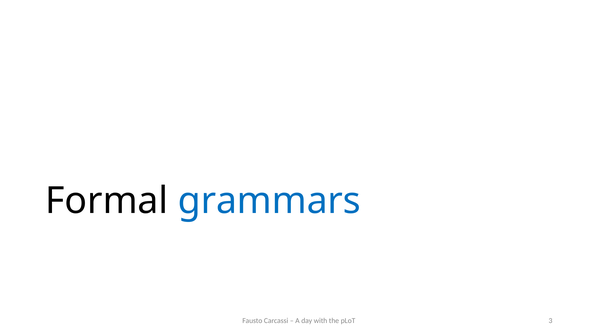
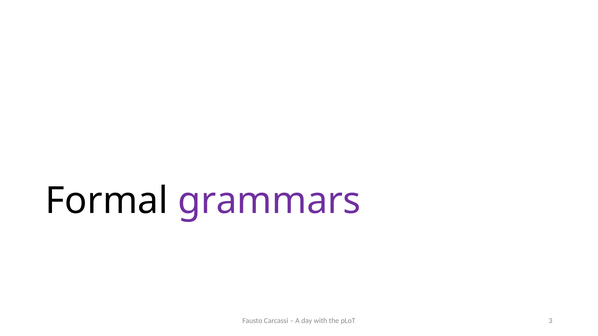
grammars colour: blue -> purple
